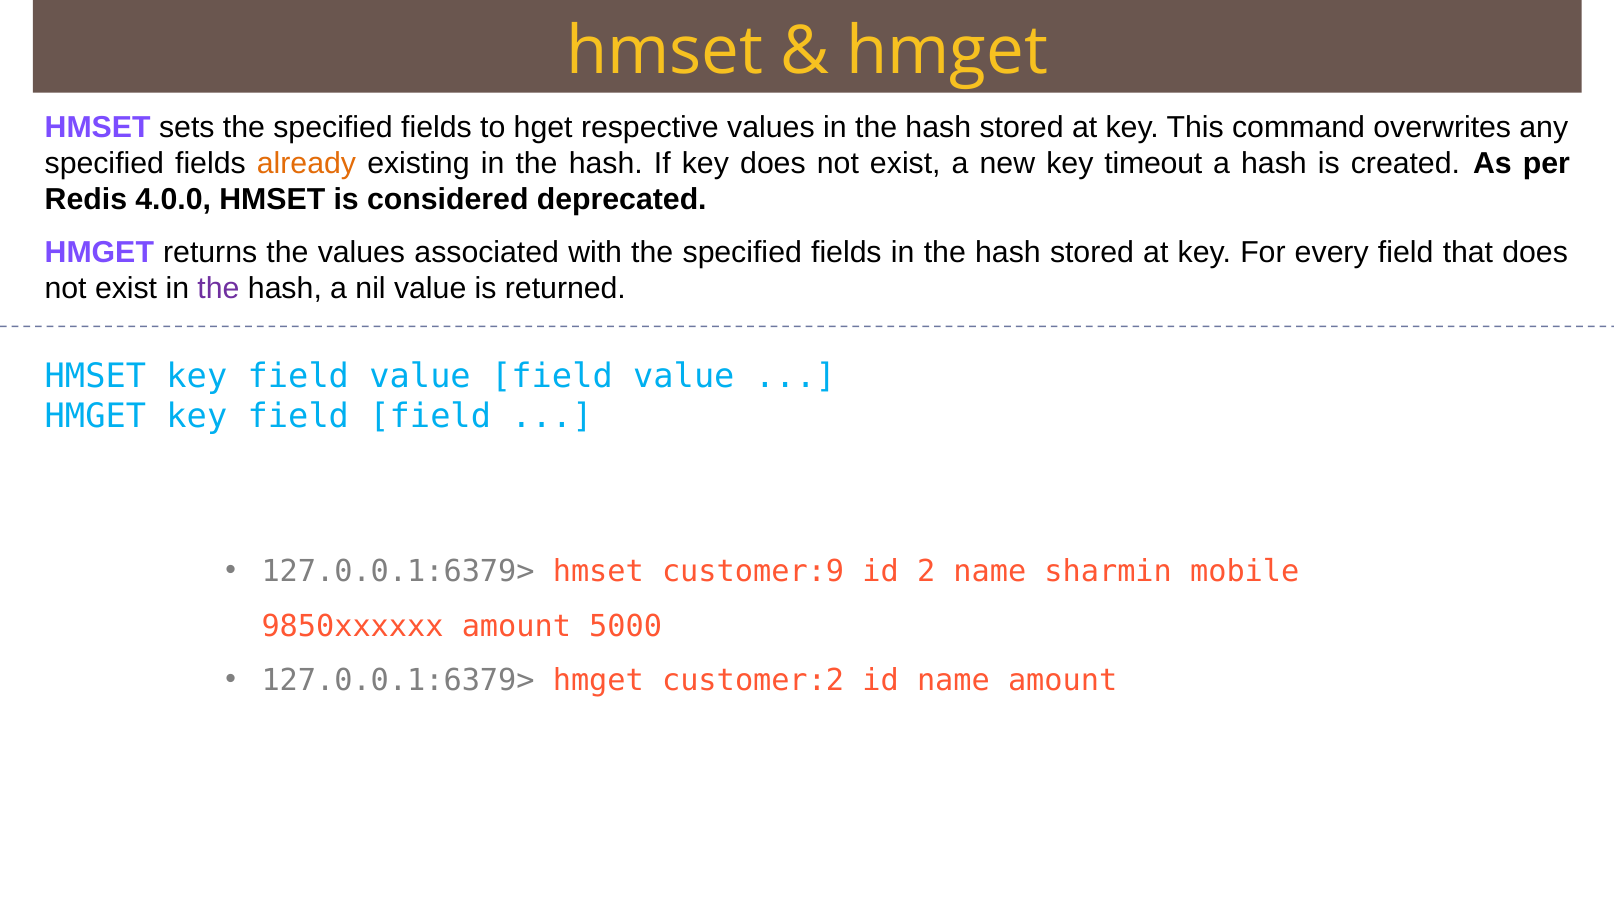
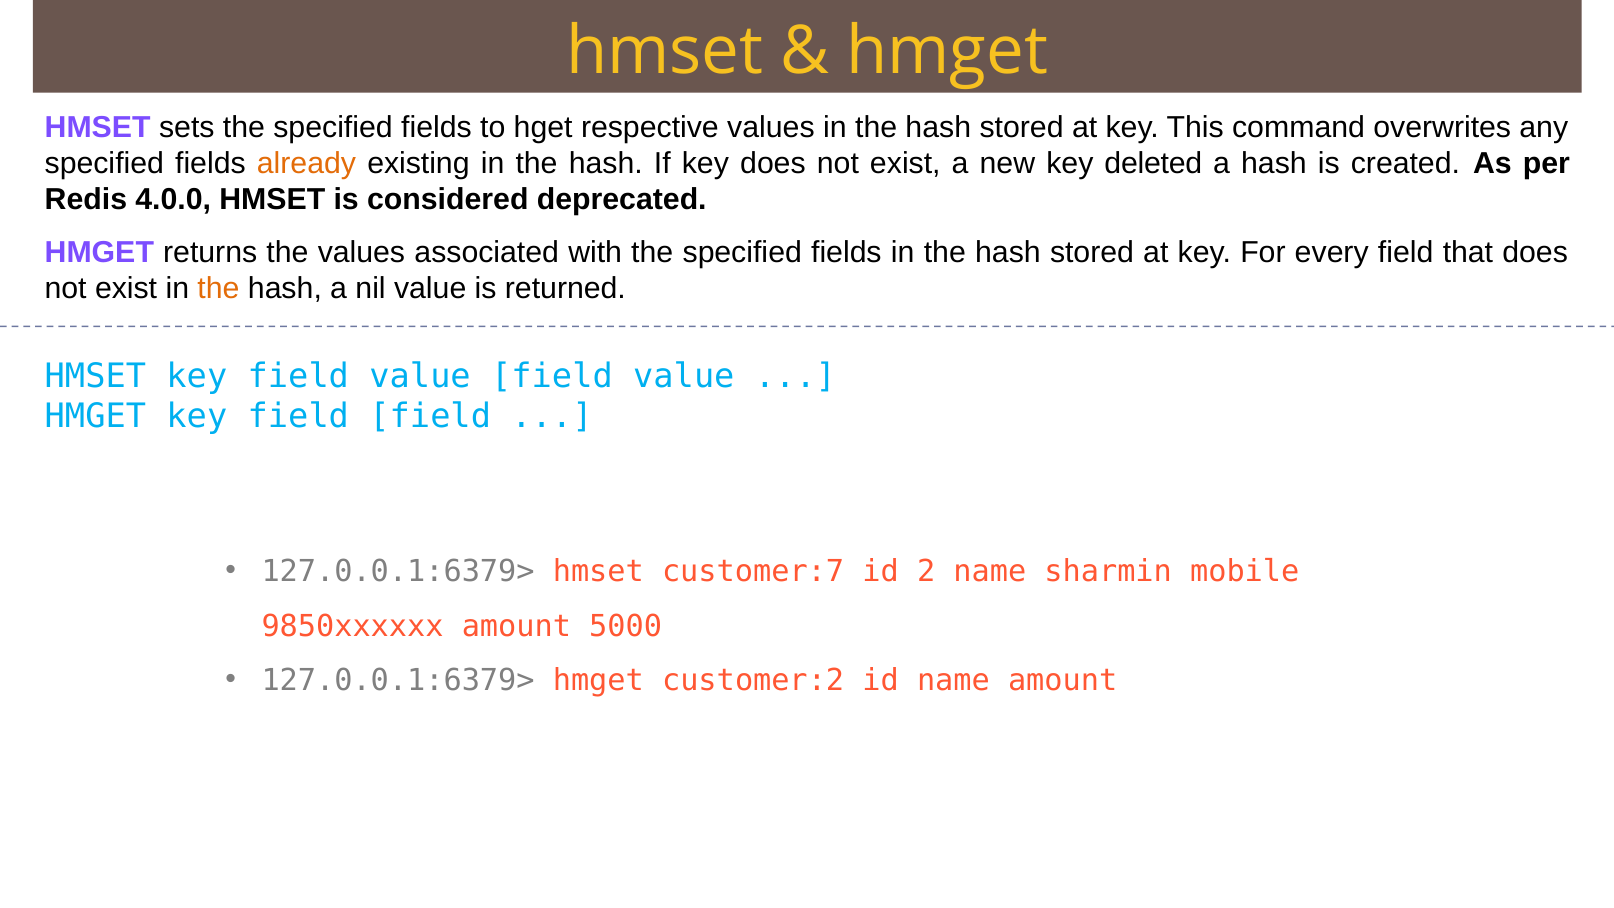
timeout: timeout -> deleted
the at (218, 288) colour: purple -> orange
customer:9: customer:9 -> customer:7
